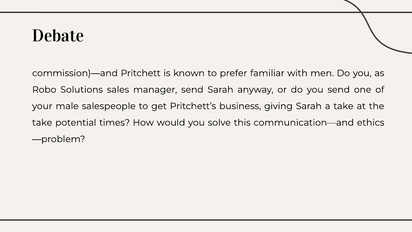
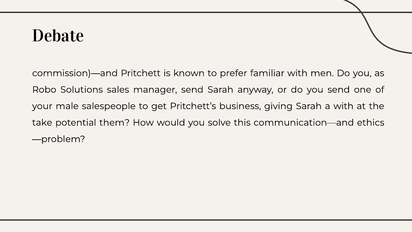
a take: take -> with
times: times -> them
